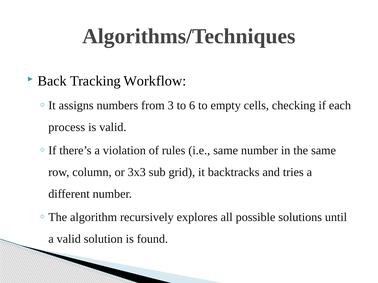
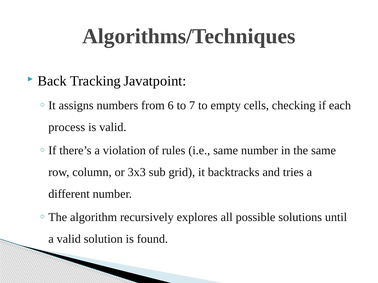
Workflow: Workflow -> Javatpoint
3: 3 -> 6
6: 6 -> 7
